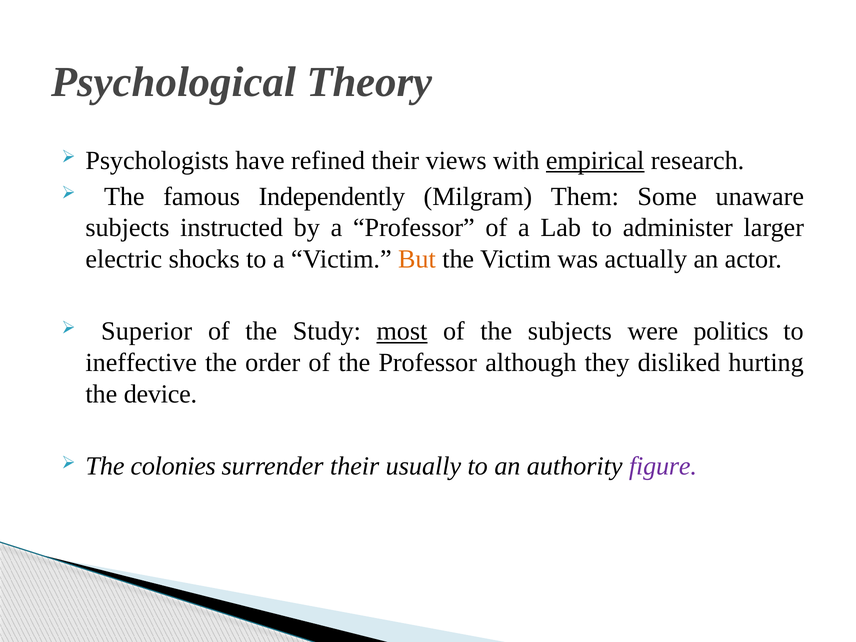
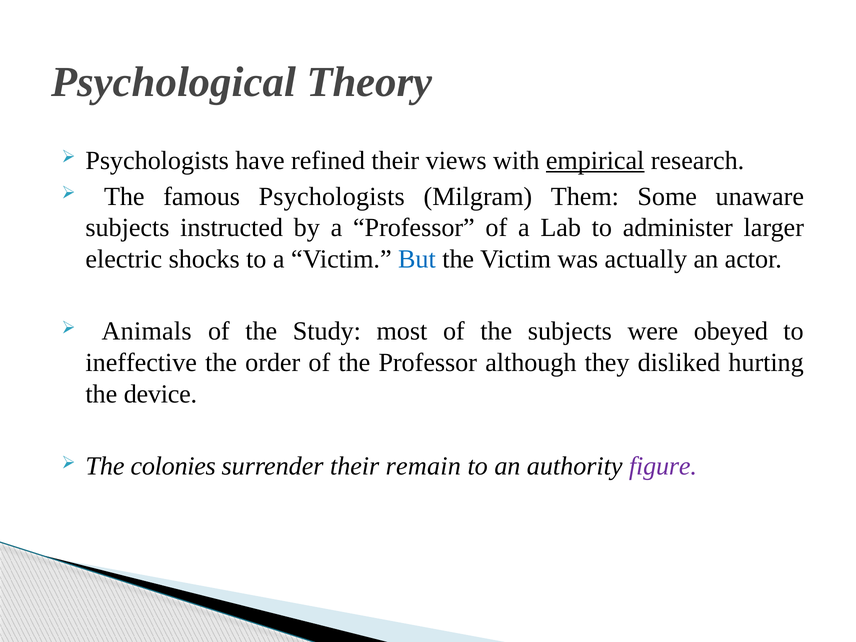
famous Independently: Independently -> Psychologists
But colour: orange -> blue
Superior: Superior -> Animals
most underline: present -> none
politics: politics -> obeyed
usually: usually -> remain
